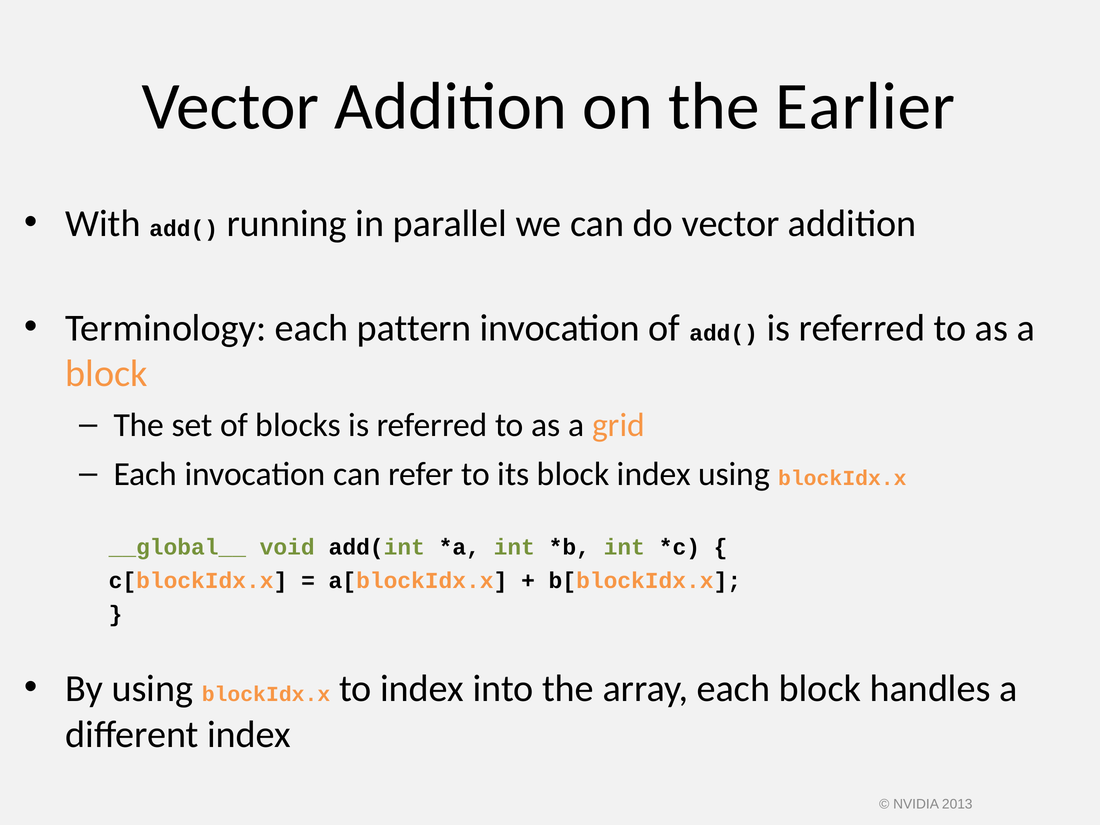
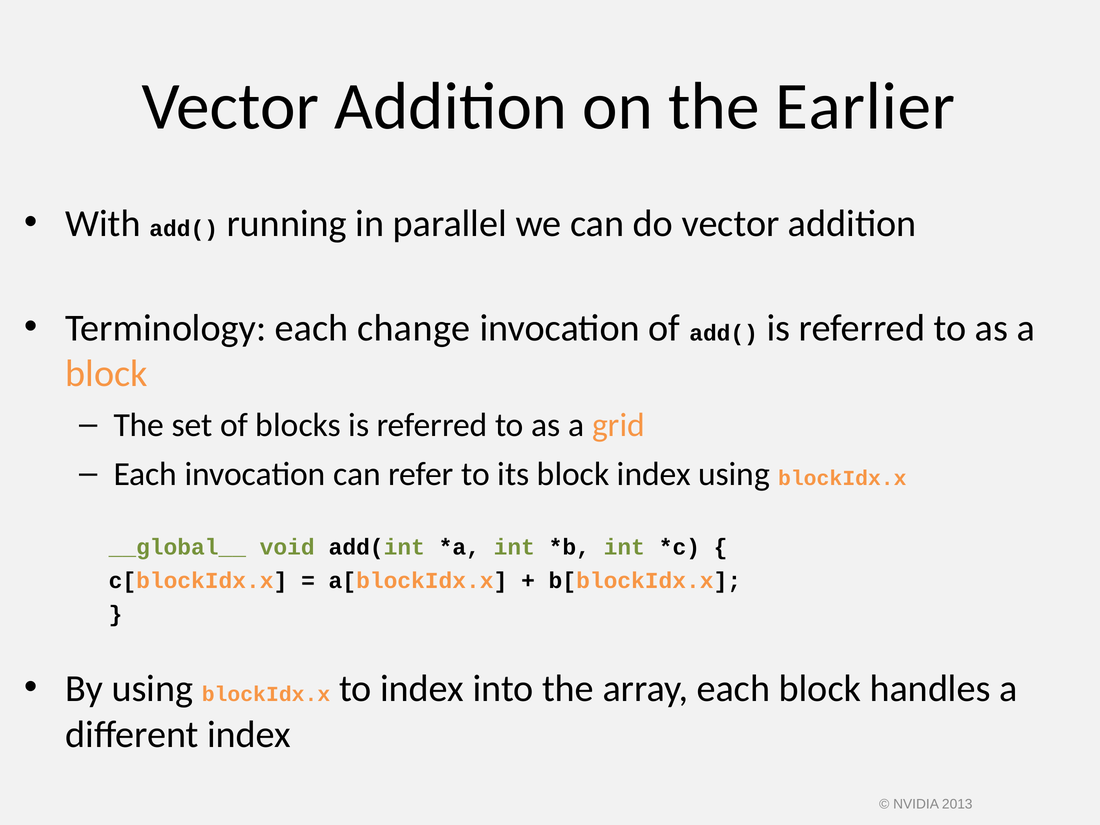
pattern: pattern -> change
